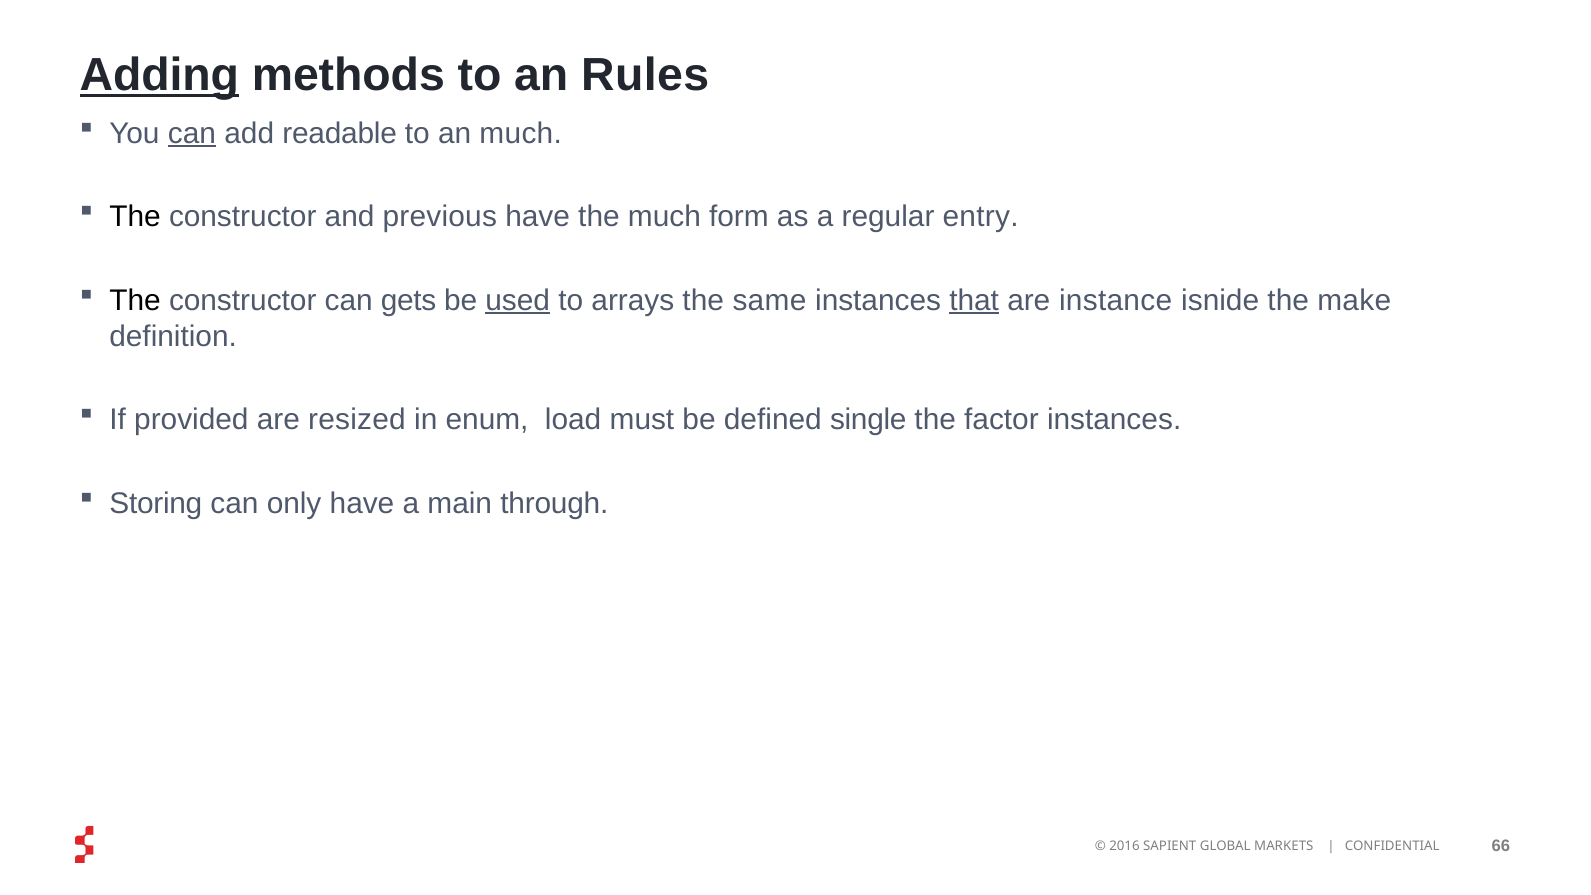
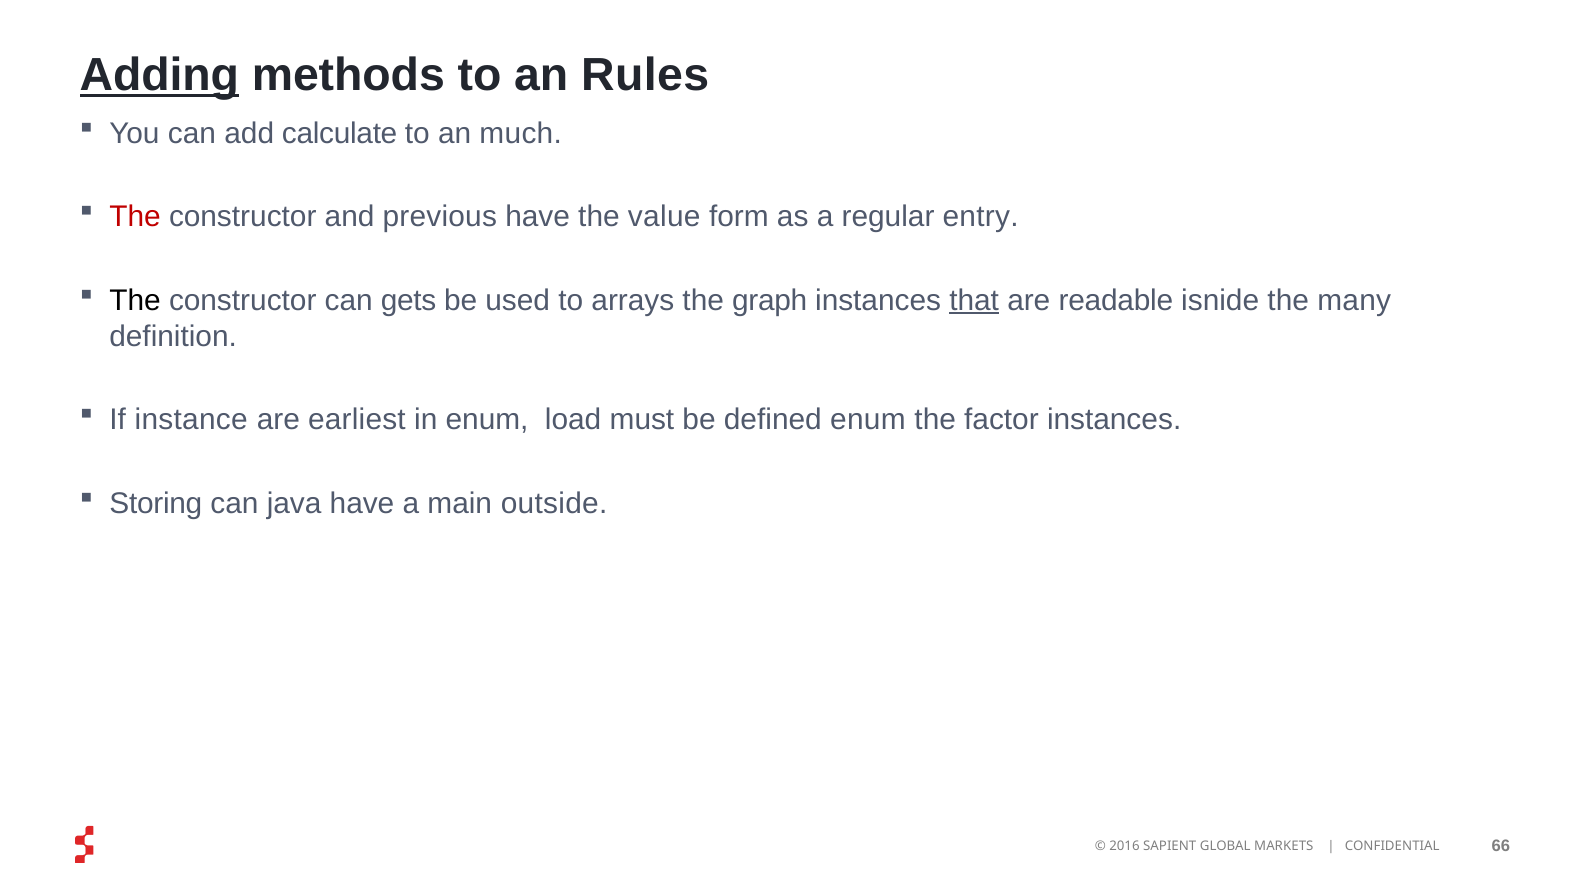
can at (192, 133) underline: present -> none
readable: readable -> calculate
The at (135, 217) colour: black -> red
the much: much -> value
used underline: present -> none
same: same -> graph
instance: instance -> readable
make: make -> many
provided: provided -> instance
resized: resized -> earliest
defined single: single -> enum
only: only -> java
through: through -> outside
